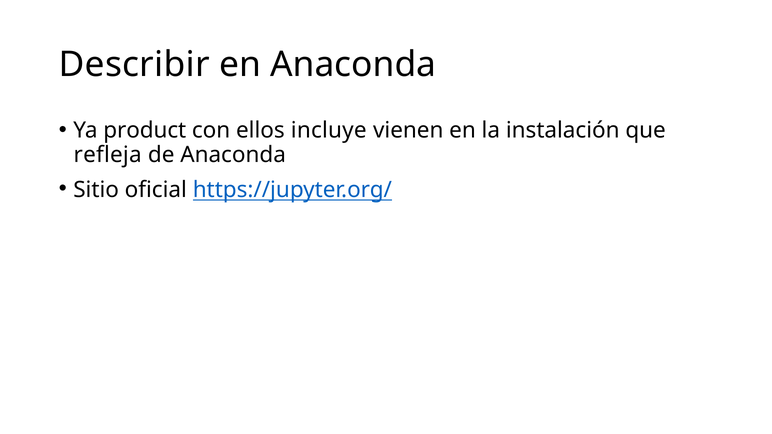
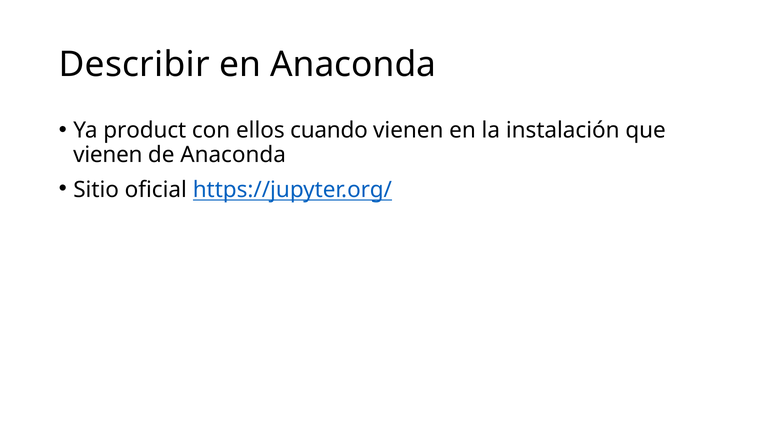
incluye: incluye -> cuando
refleja at (108, 155): refleja -> vienen
